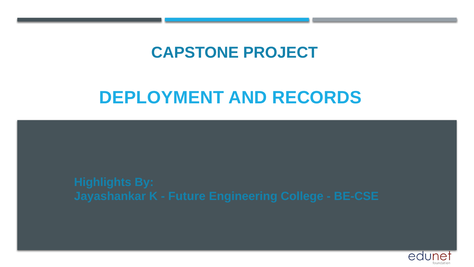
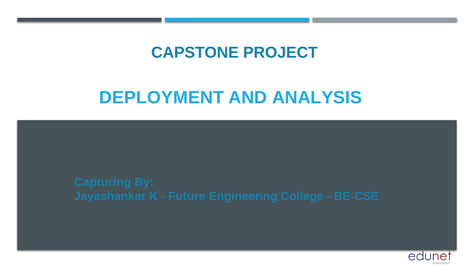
RECORDS: RECORDS -> ANALYSIS
Highlights: Highlights -> Capturing
